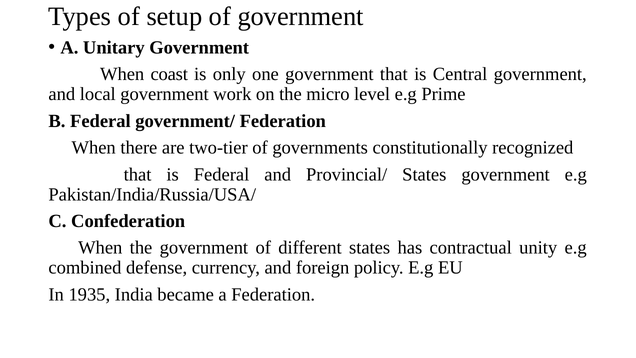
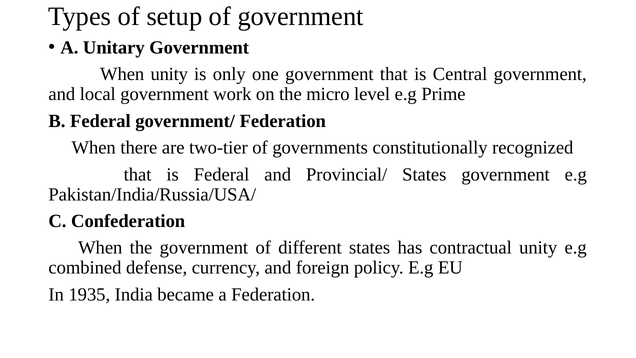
When coast: coast -> unity
